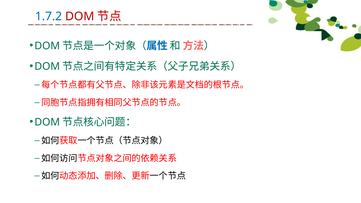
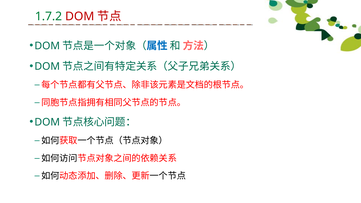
1.7.2 colour: blue -> green
